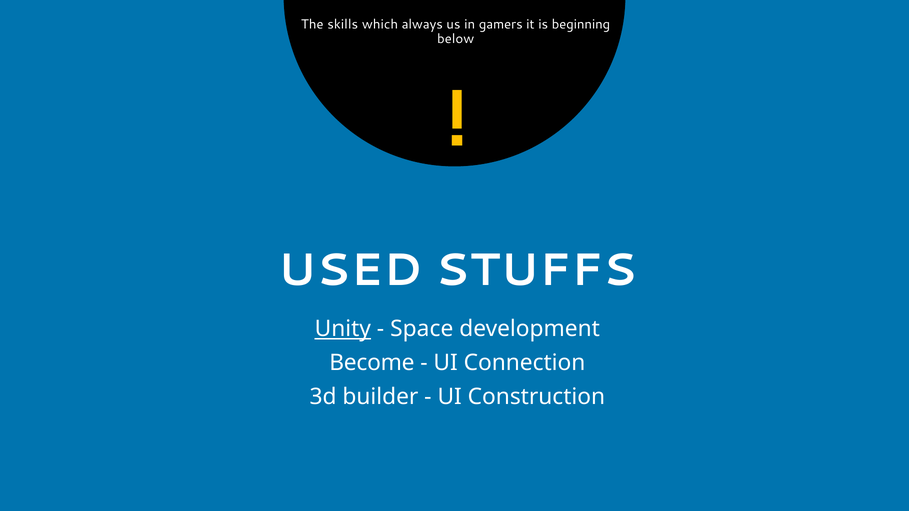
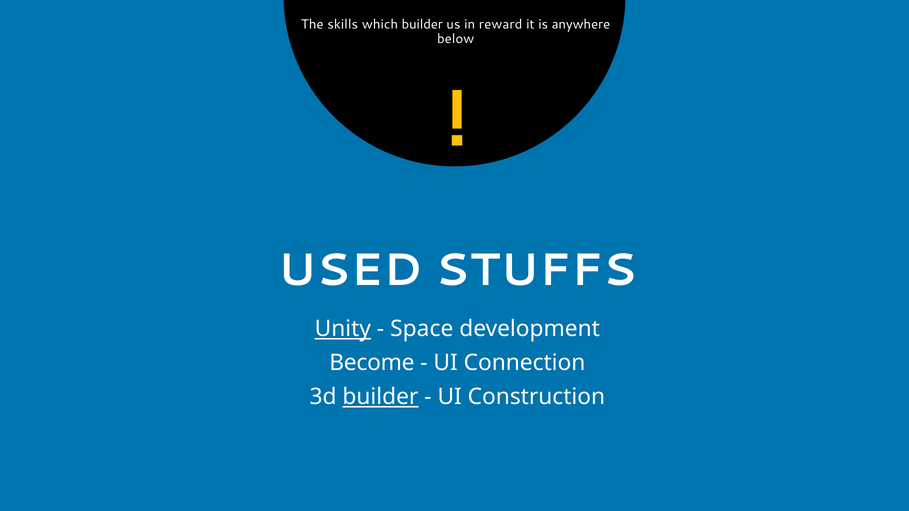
which always: always -> builder
gamers: gamers -> reward
beginning: beginning -> anywhere
builder at (380, 397) underline: none -> present
